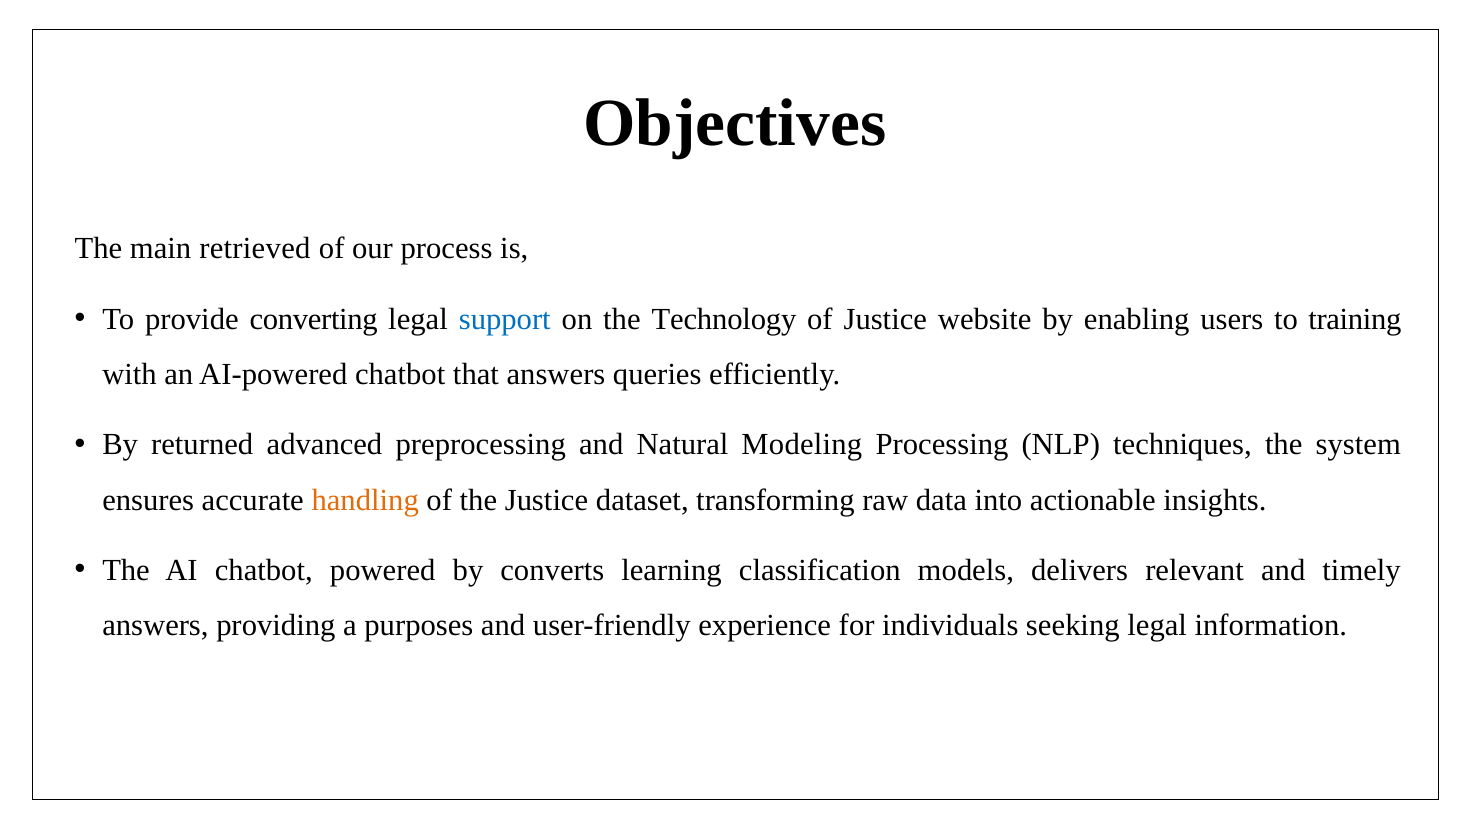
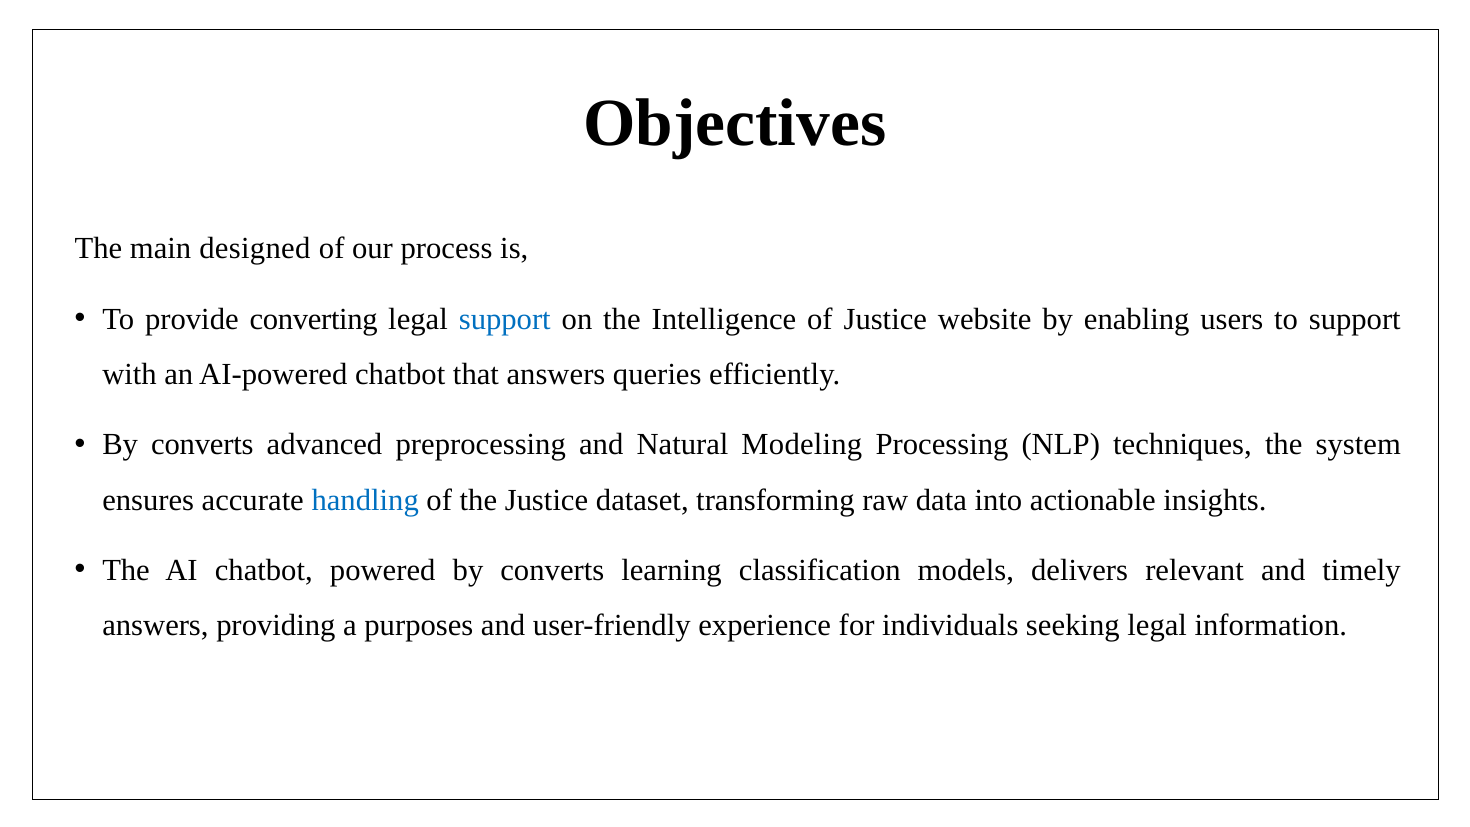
retrieved: retrieved -> designed
Technology: Technology -> Intelligence
to training: training -> support
returned at (202, 445): returned -> converts
handling colour: orange -> blue
